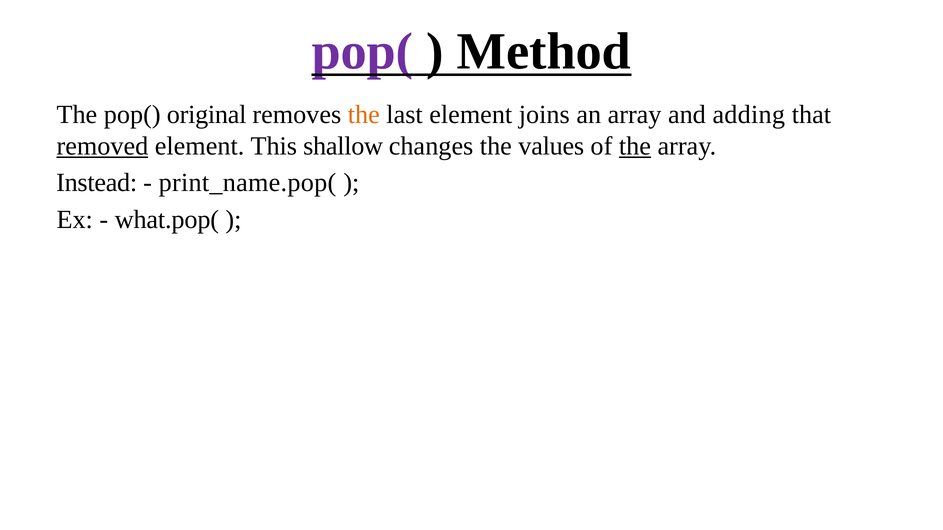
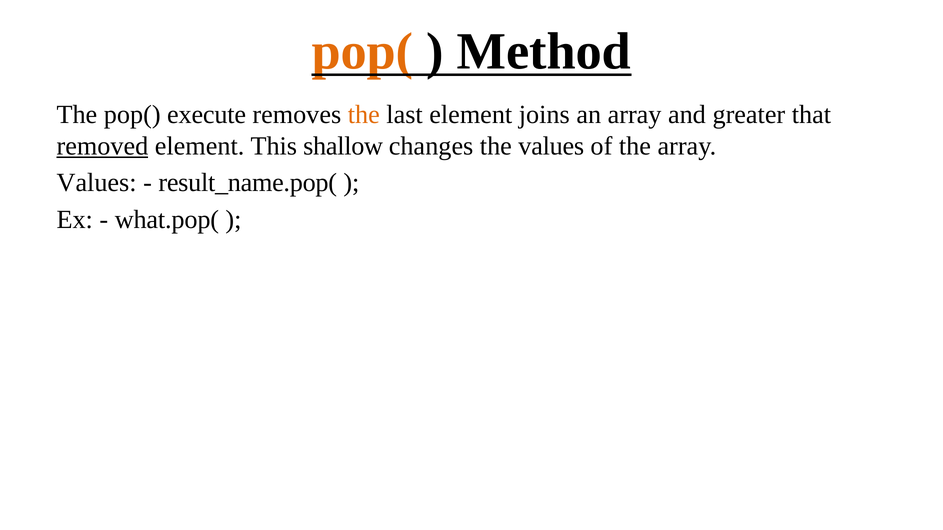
pop( at (362, 52) colour: purple -> orange
original: original -> execute
adding: adding -> greater
the at (635, 146) underline: present -> none
Instead at (97, 183): Instead -> Values
print_name.pop(: print_name.pop( -> result_name.pop(
